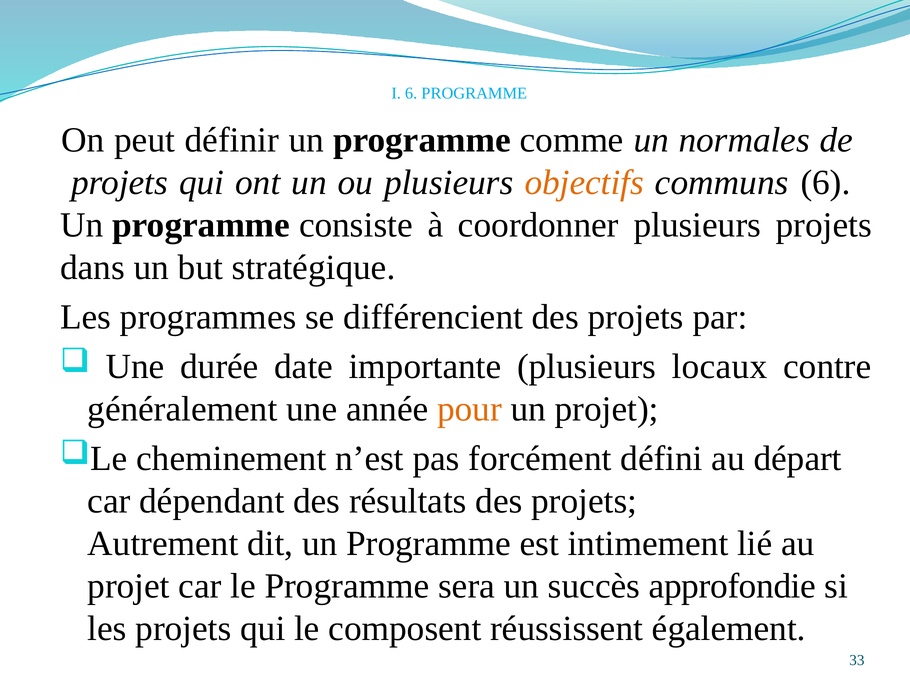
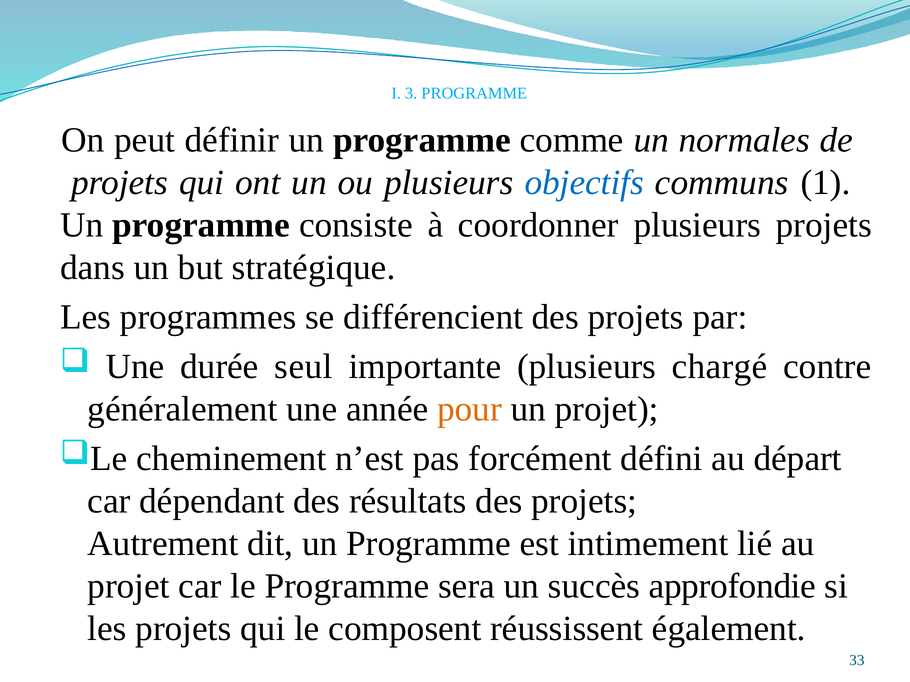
I 6: 6 -> 3
objectifs colour: orange -> blue
communs 6: 6 -> 1
date: date -> seul
locaux: locaux -> chargé
